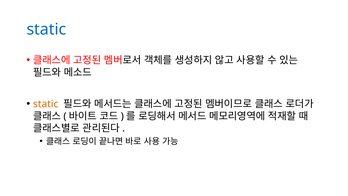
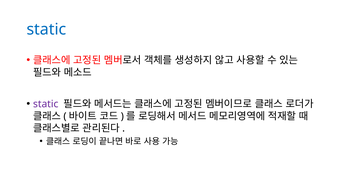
static at (46, 104) colour: orange -> purple
